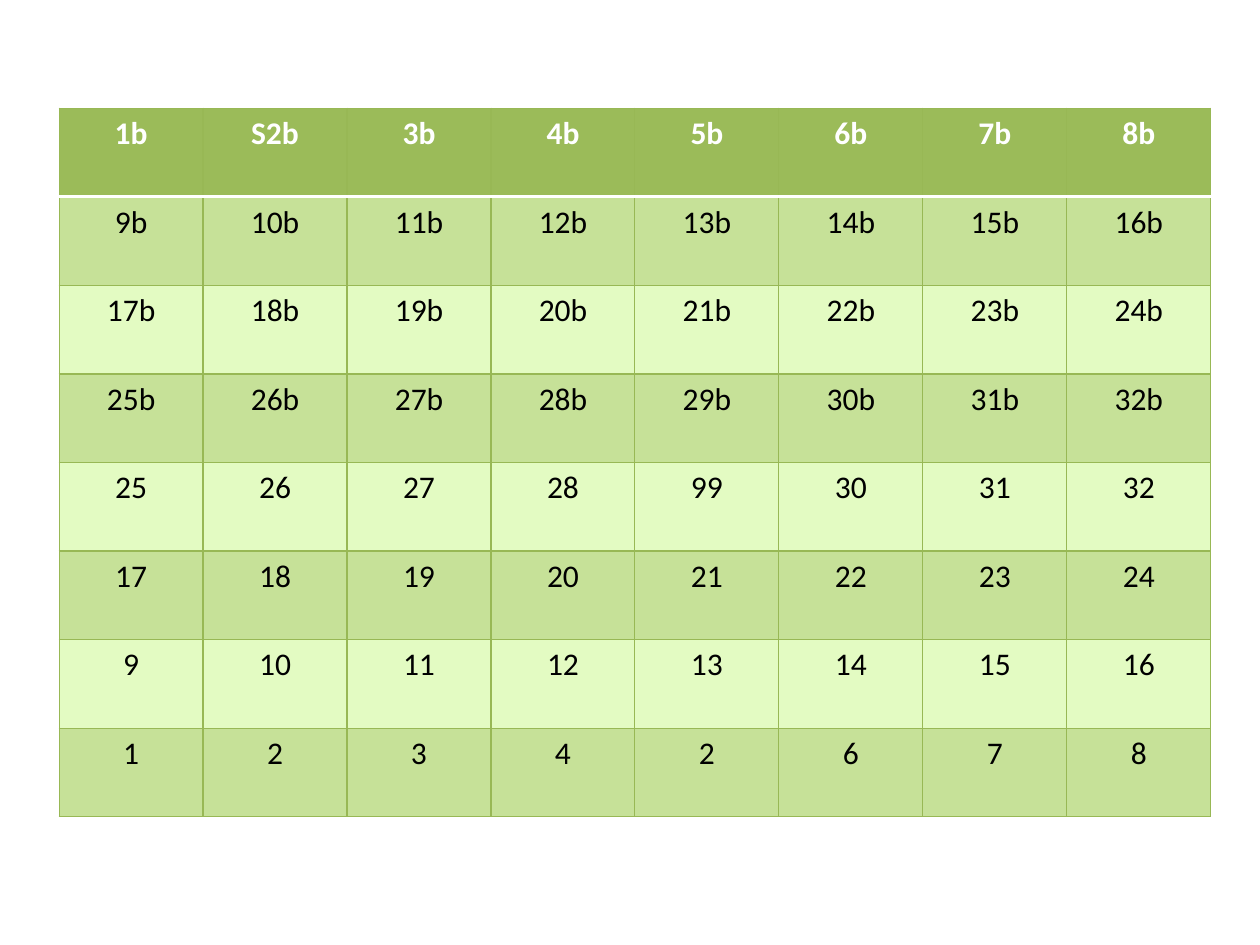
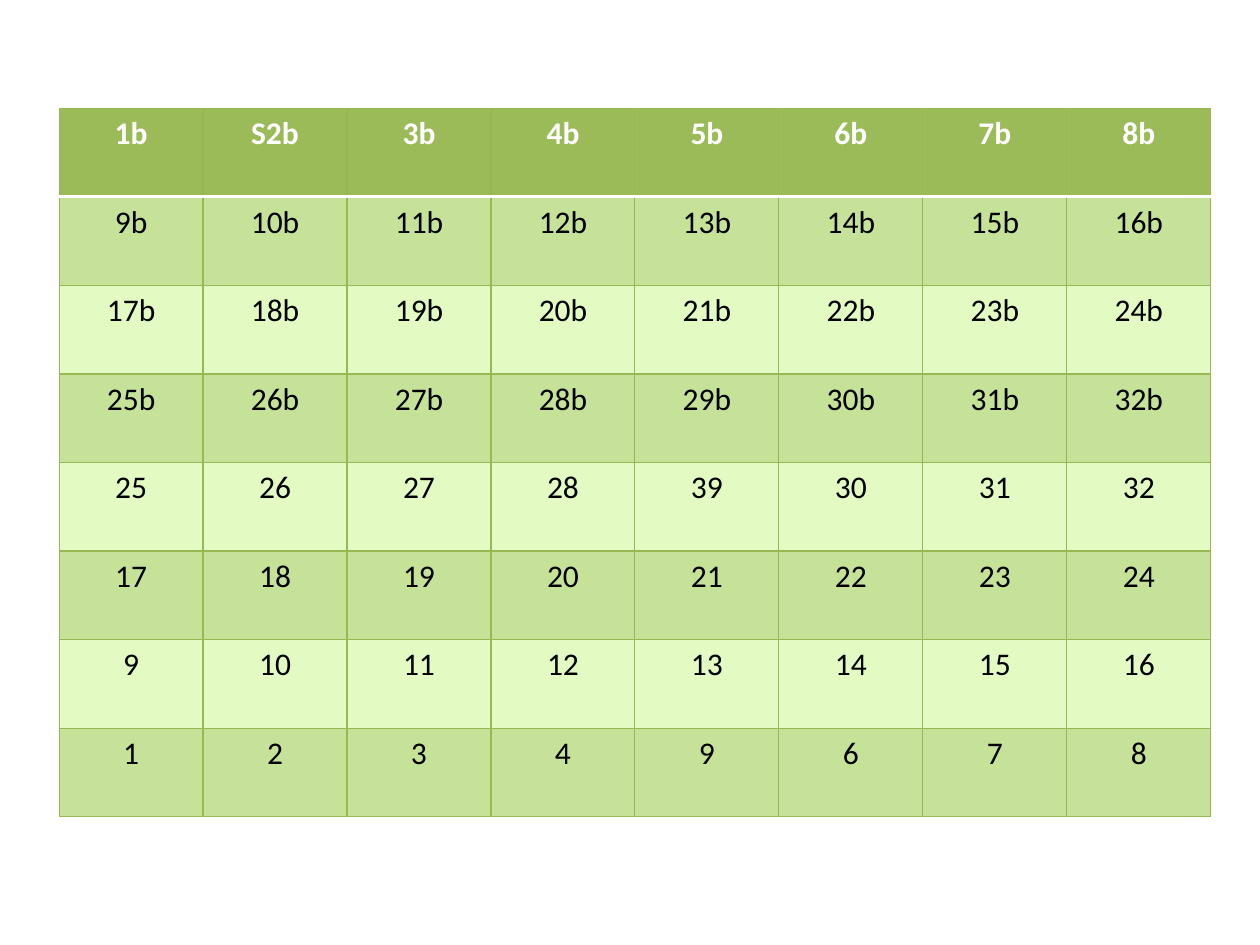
99: 99 -> 39
4 2: 2 -> 9
